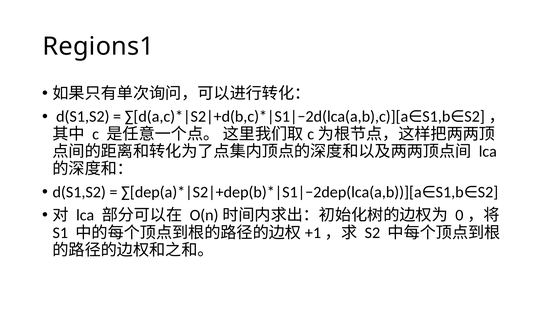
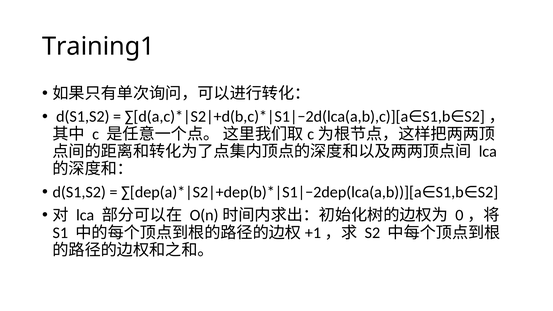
Regions1: Regions1 -> Training1
